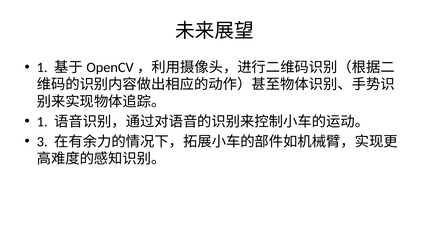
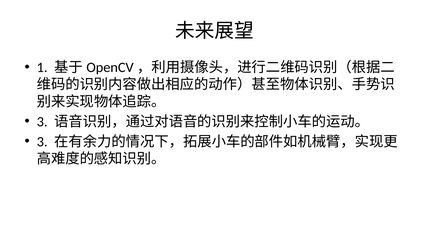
1 at (42, 122): 1 -> 3
